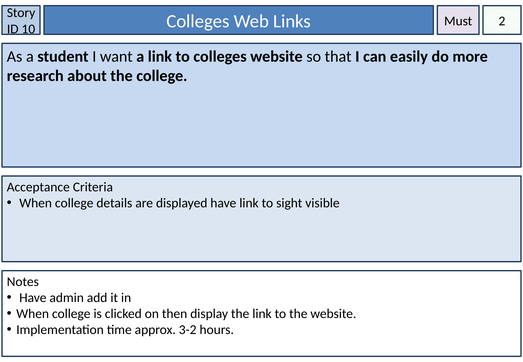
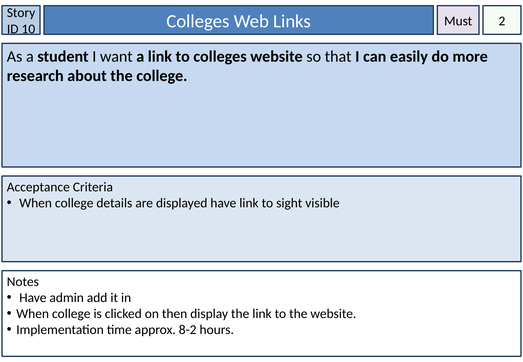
3-2: 3-2 -> 8-2
